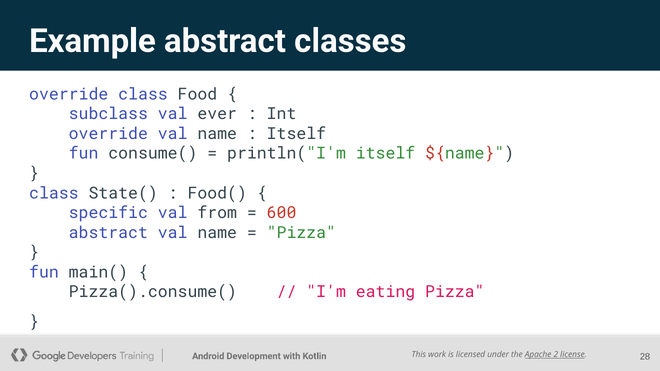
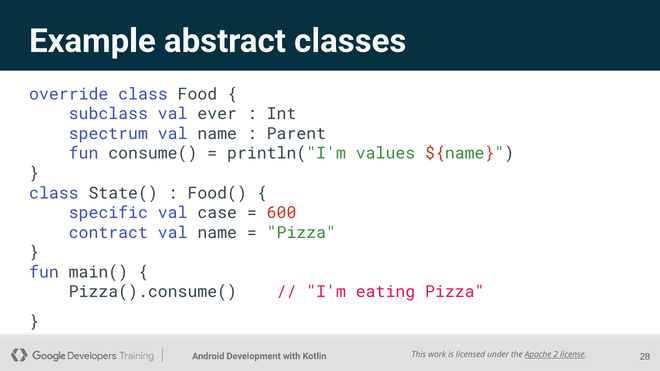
override at (108, 134): override -> spectrum
Itself at (296, 134): Itself -> Parent
println("I'm itself: itself -> values
from: from -> case
abstract at (108, 233): abstract -> contract
